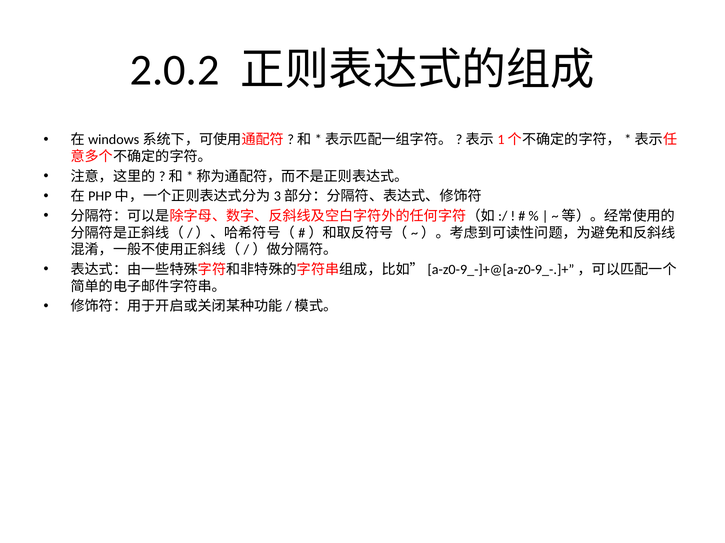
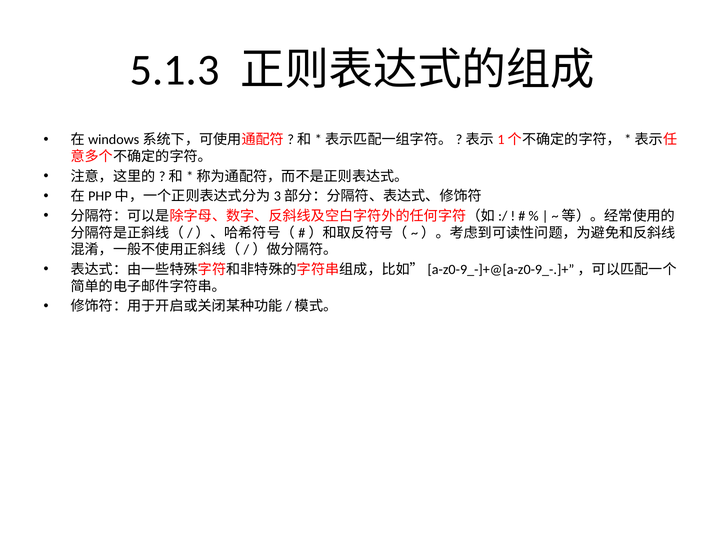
2.0.2: 2.0.2 -> 5.1.3
